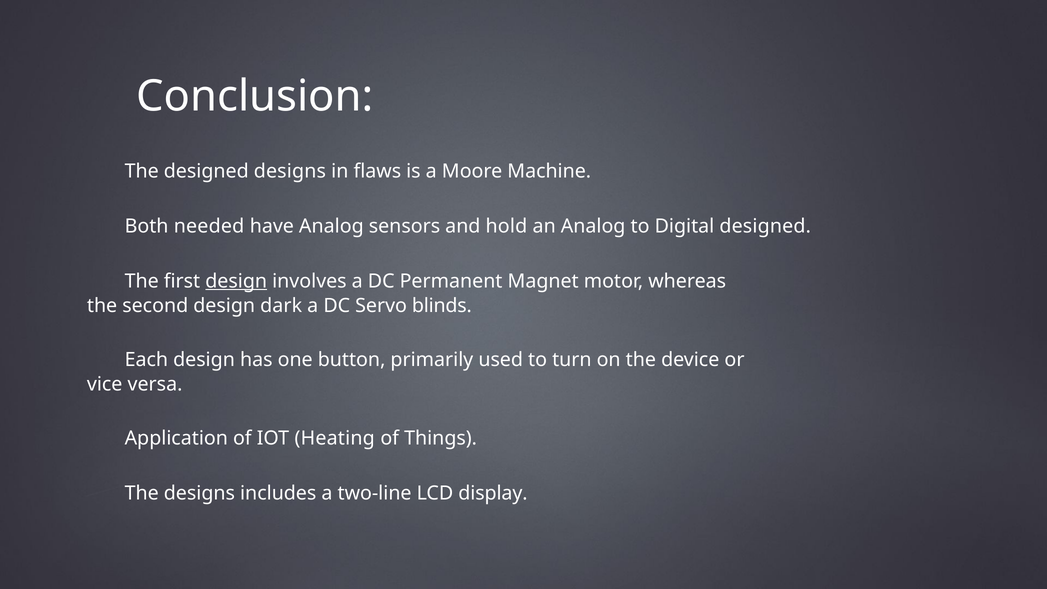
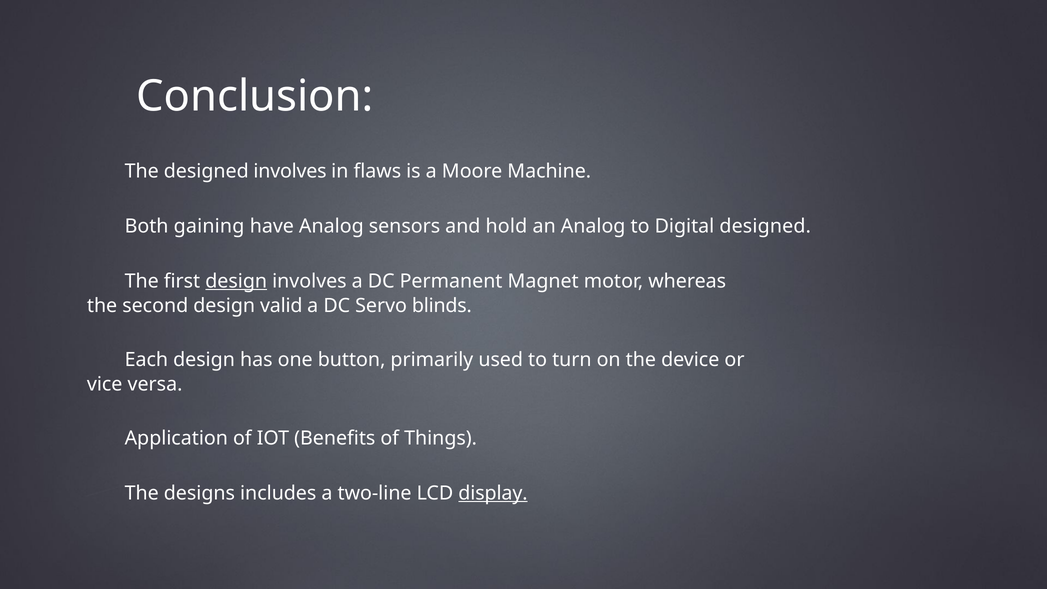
designed designs: designs -> involves
needed: needed -> gaining
dark: dark -> valid
Heating: Heating -> Benefits
display underline: none -> present
